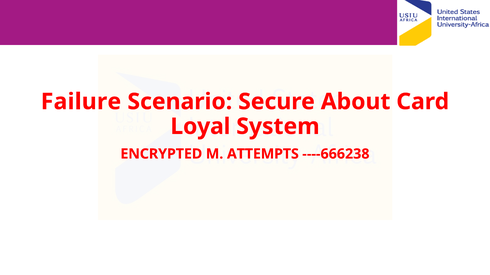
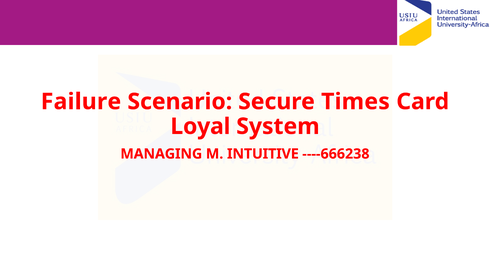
About: About -> Times
ENCRYPTED: ENCRYPTED -> MANAGING
ATTEMPTS: ATTEMPTS -> INTUITIVE
